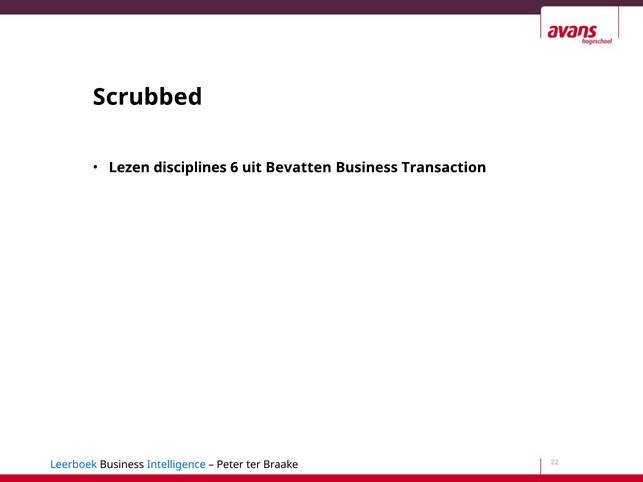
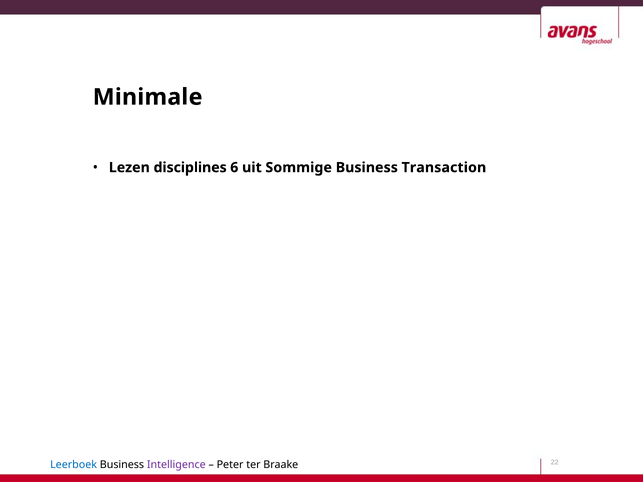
Scrubbed: Scrubbed -> Minimale
Bevatten: Bevatten -> Sommige
Intelligence colour: blue -> purple
